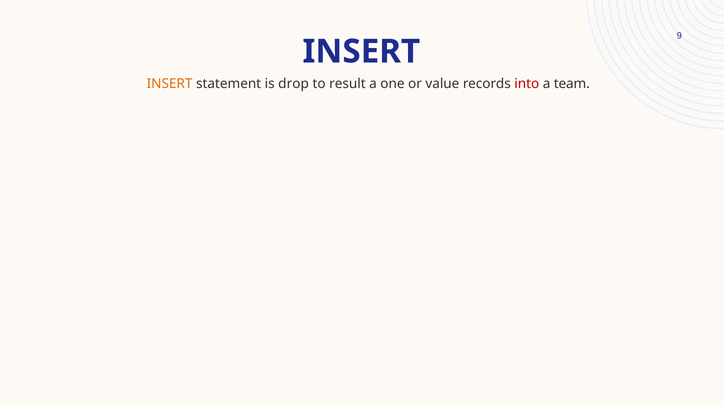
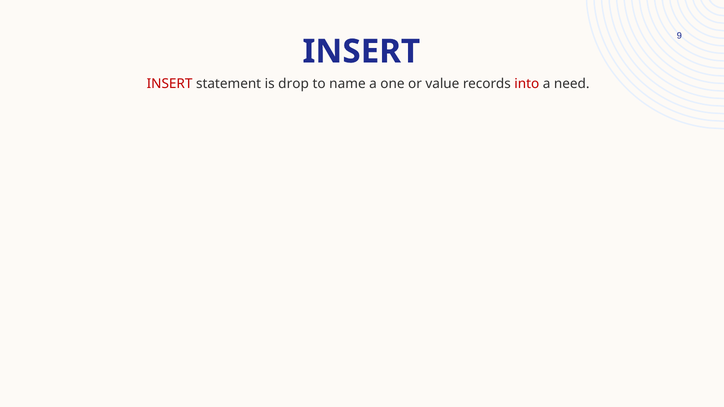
INSERT at (170, 84) colour: orange -> red
result: result -> name
team: team -> need
